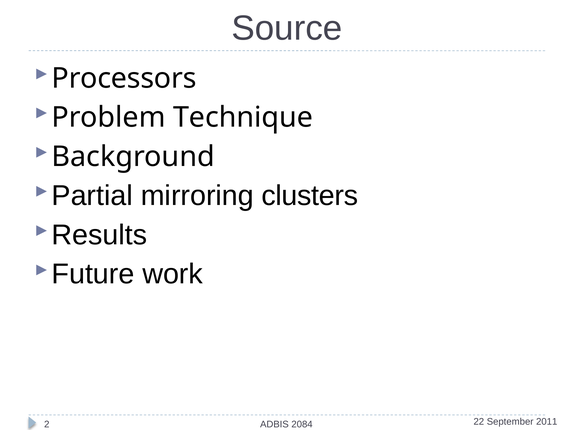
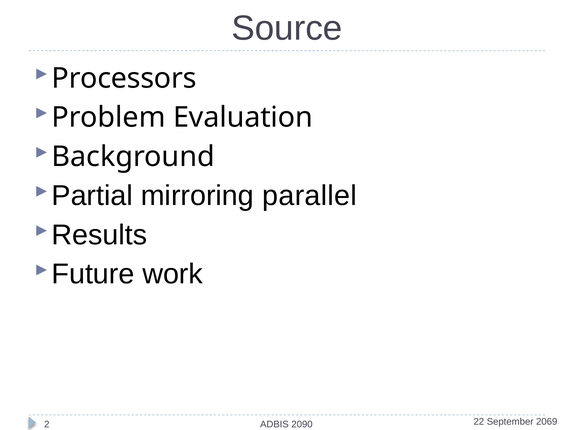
Technique: Technique -> Evaluation
clusters: clusters -> parallel
2011: 2011 -> 2069
2084: 2084 -> 2090
